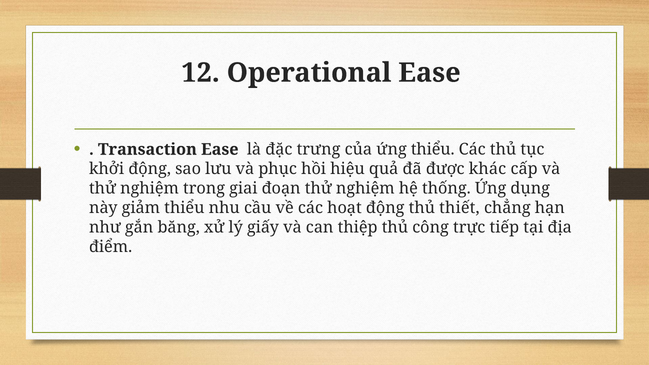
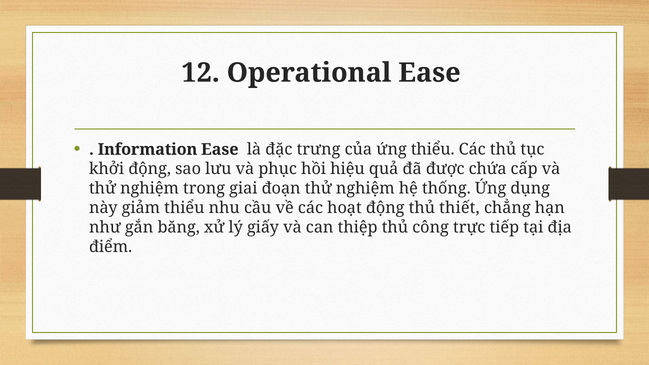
Transaction: Transaction -> Information
khác: khác -> chứa
